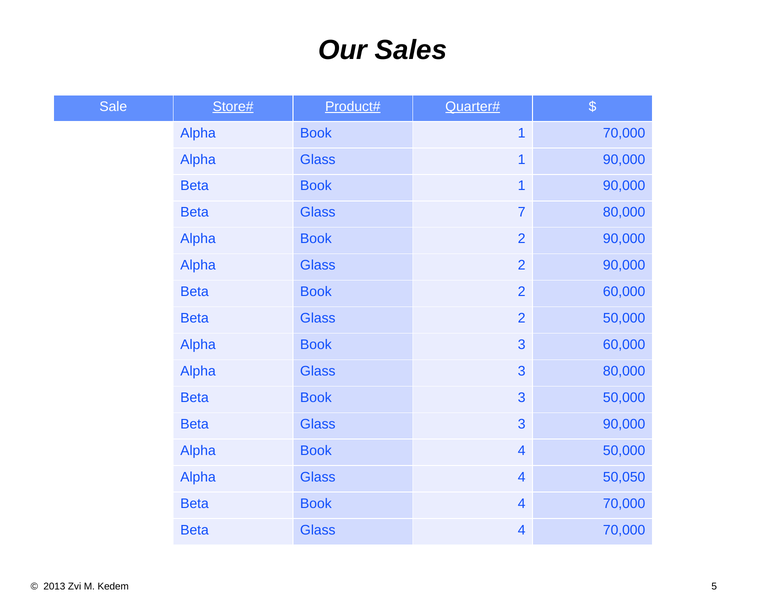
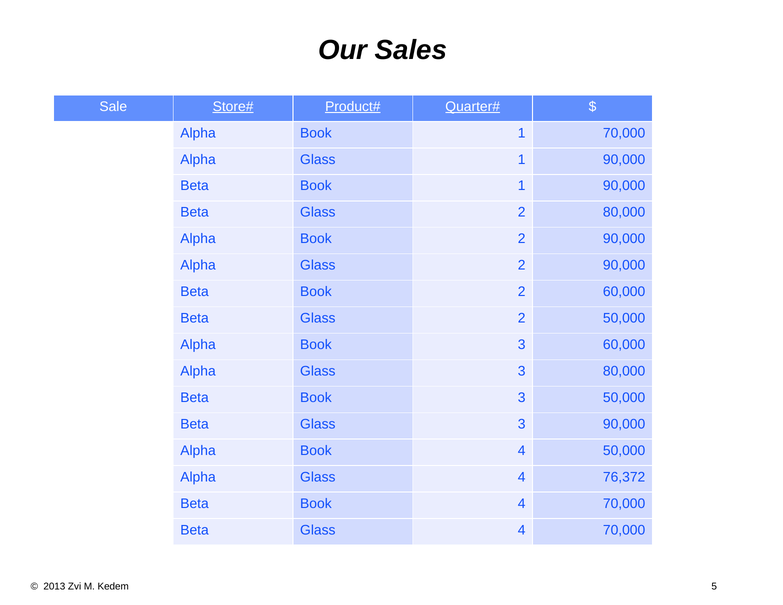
7 at (522, 212): 7 -> 2
50,050: 50,050 -> 76,372
